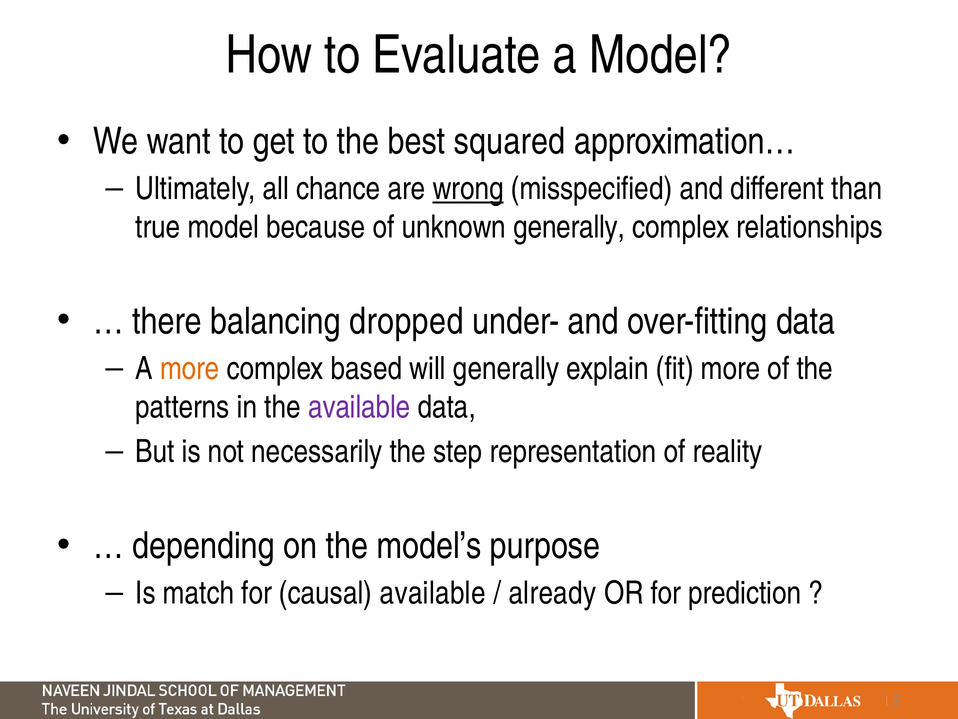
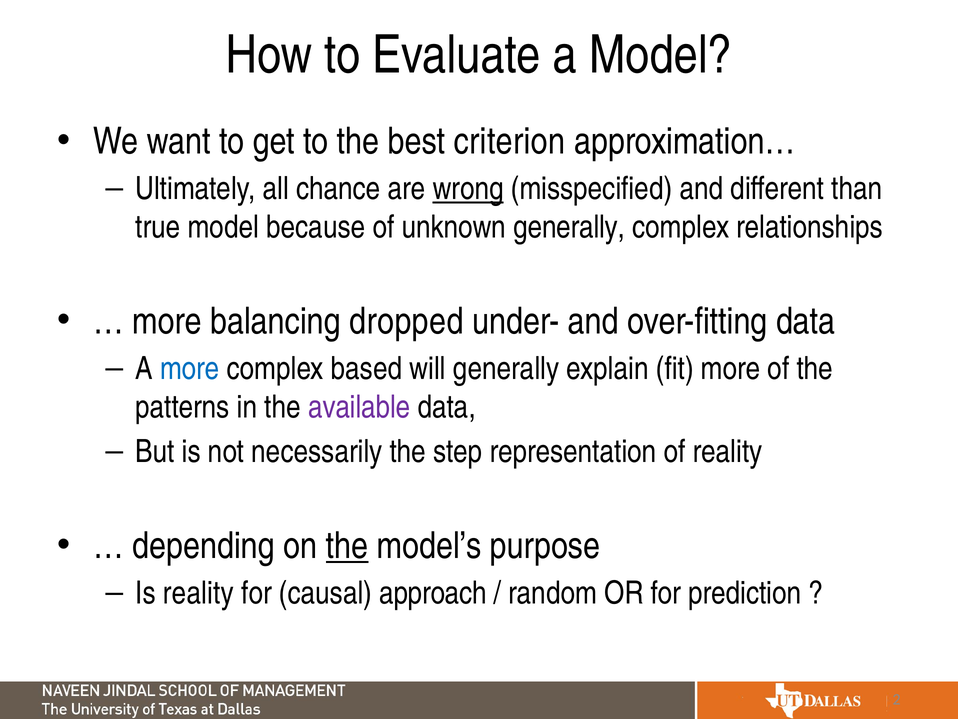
squared: squared -> criterion
there at (167, 321): there -> more
more at (190, 369) colour: orange -> blue
the at (347, 545) underline: none -> present
Is match: match -> reality
causal available: available -> approach
already: already -> random
